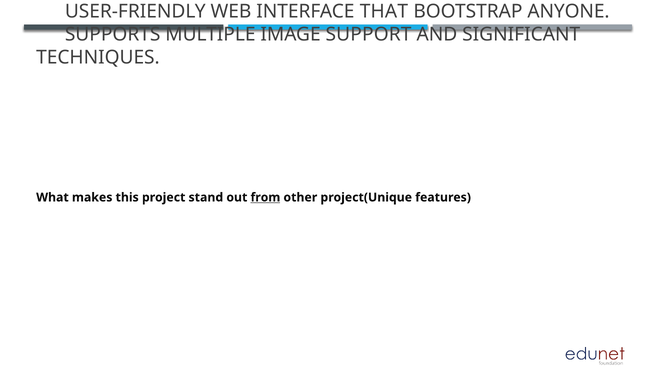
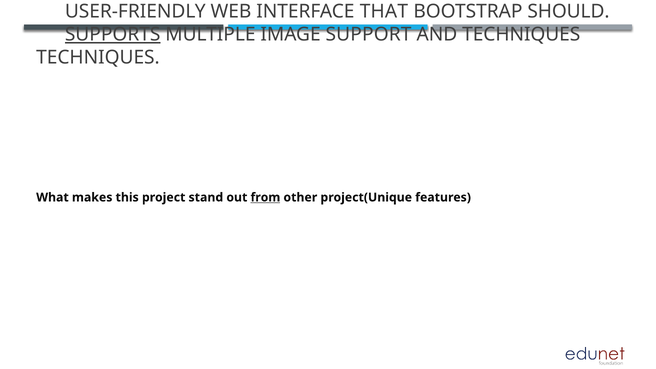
ANYONE: ANYONE -> SHOULD
SUPPORTS underline: none -> present
AND SIGNIFICANT: SIGNIFICANT -> TECHNIQUES
